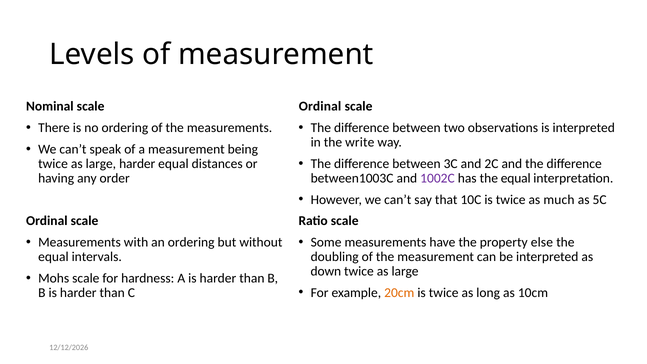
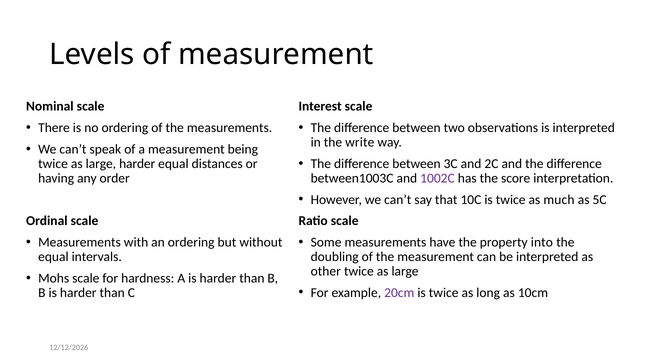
Ordinal at (320, 107): Ordinal -> Interest
the equal: equal -> score
else: else -> into
down: down -> other
20cm colour: orange -> purple
